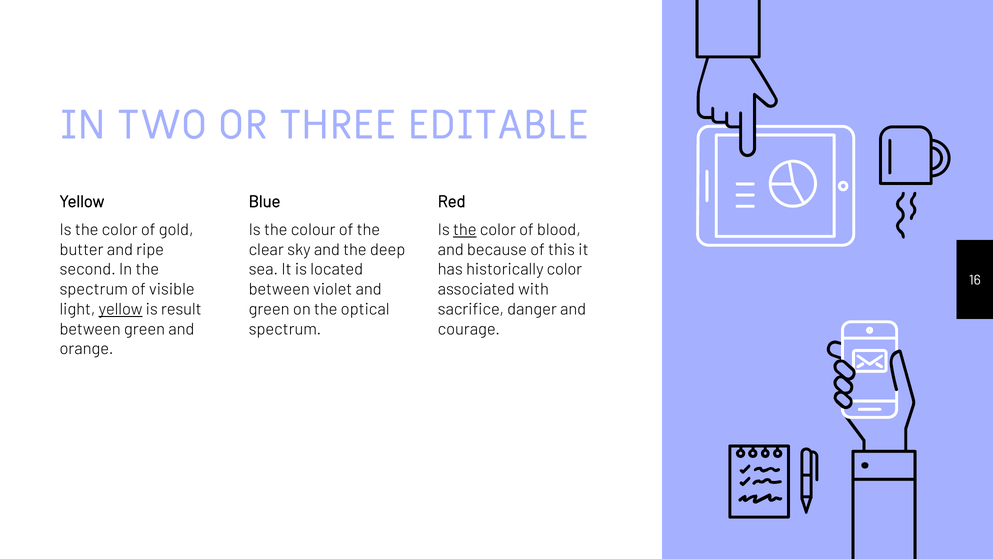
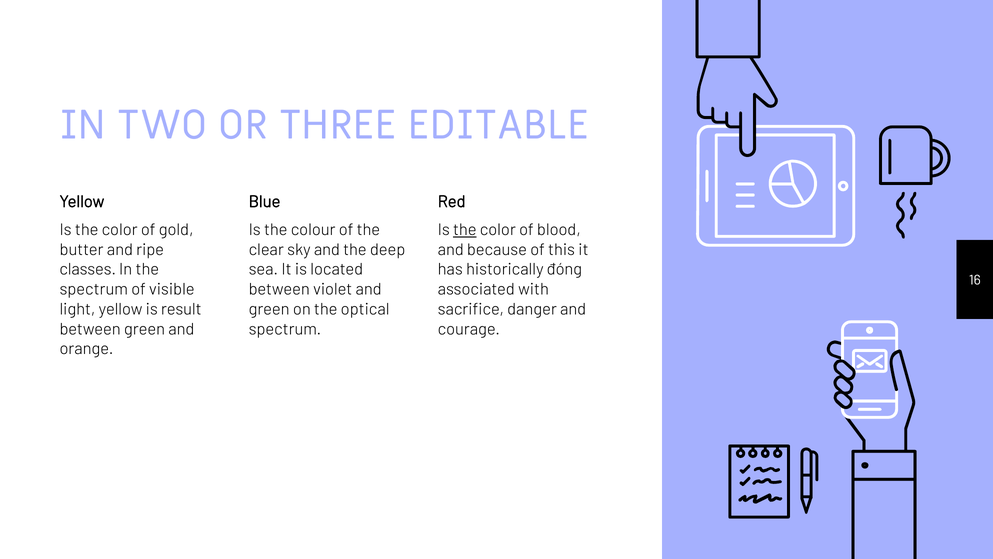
second: second -> classes
historically color: color -> đóng
yellow at (121, 309) underline: present -> none
